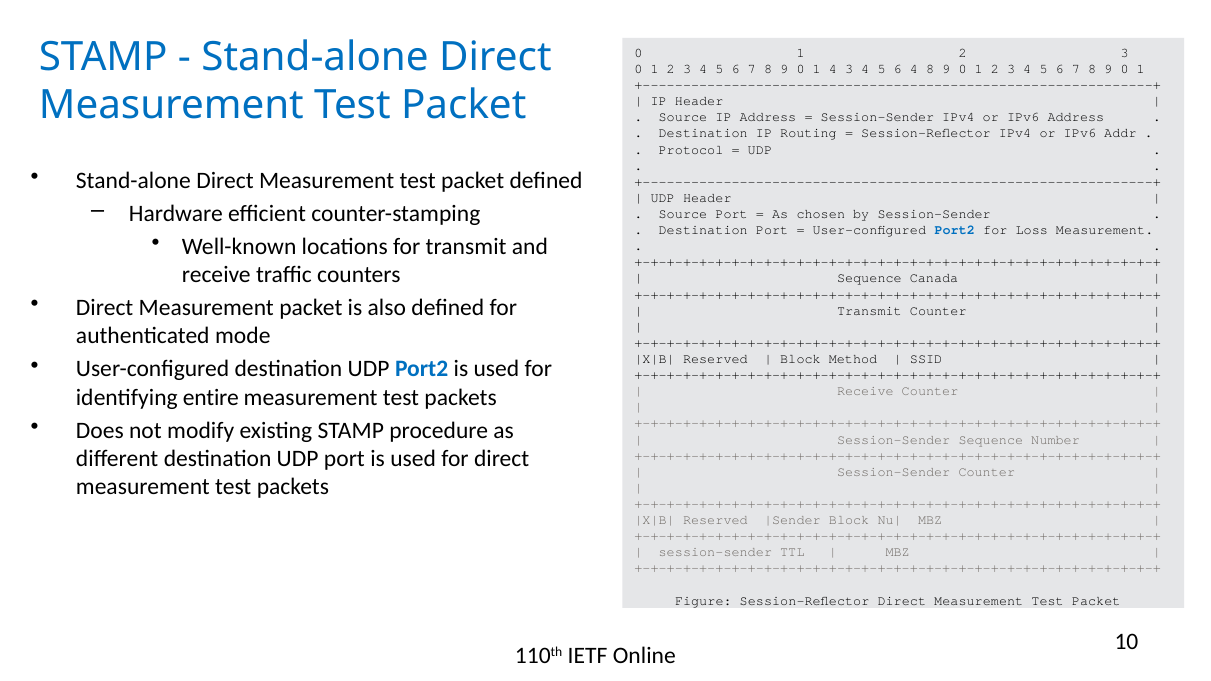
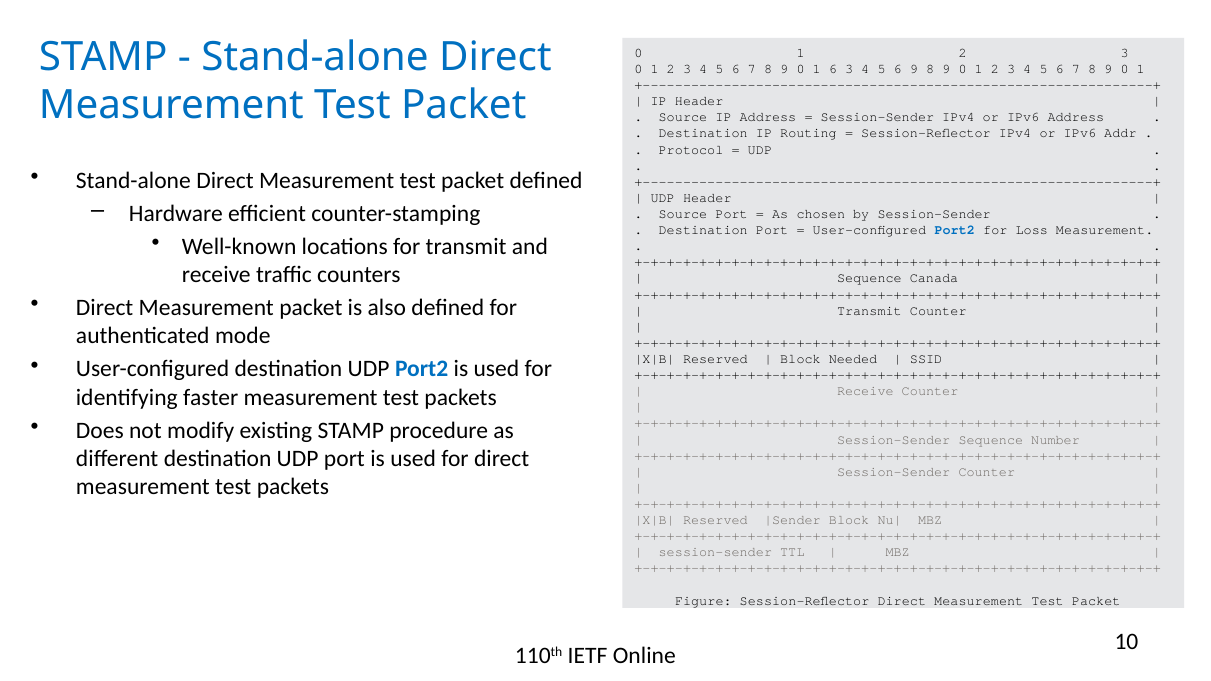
1 4: 4 -> 6
6 4: 4 -> 9
Method: Method -> Needed
entire: entire -> faster
